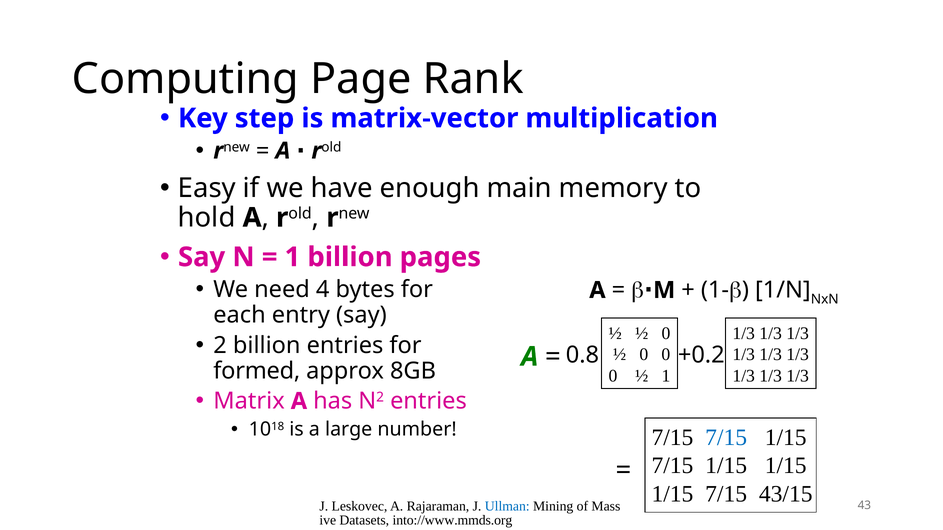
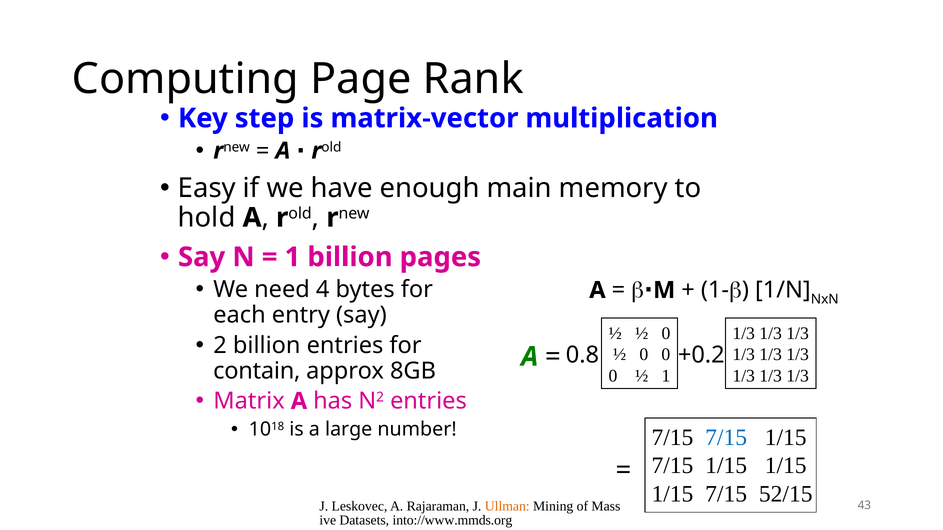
formed: formed -> contain
43/15: 43/15 -> 52/15
Ullman colour: blue -> orange
